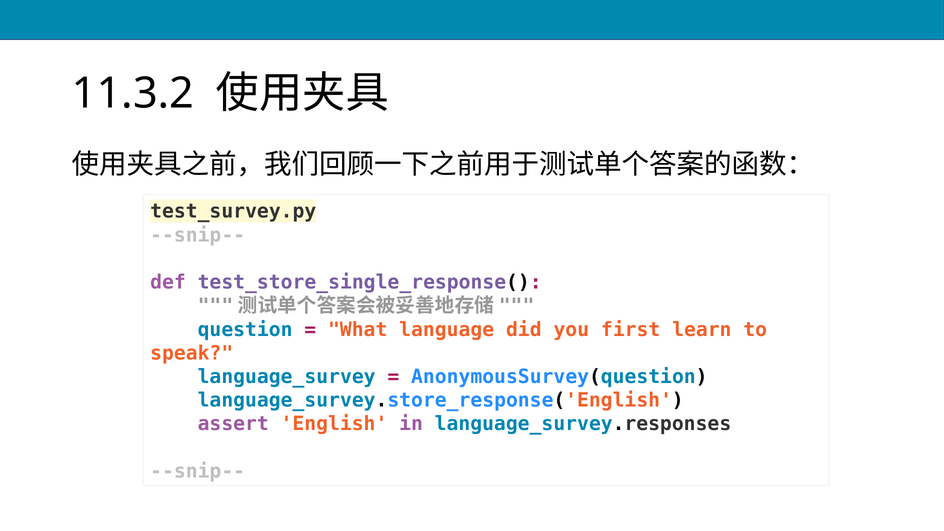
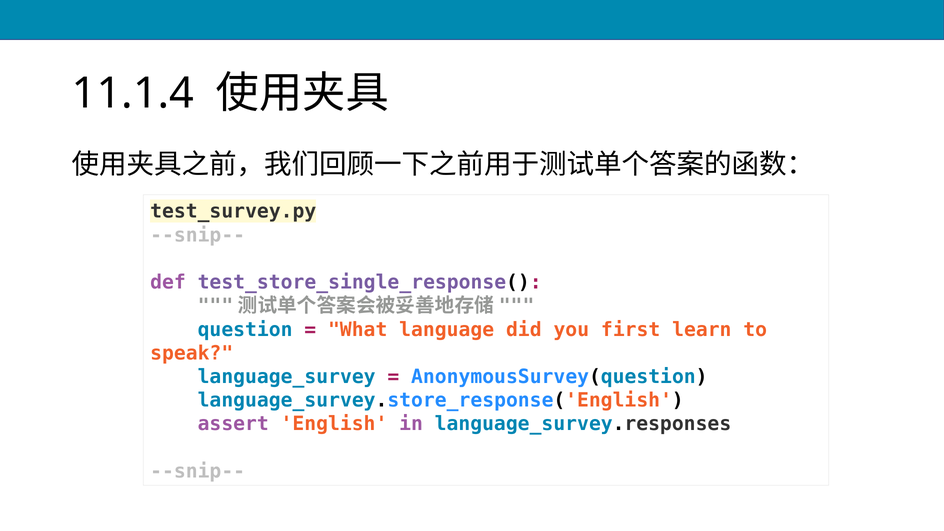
11.3.2: 11.3.2 -> 11.1.4
